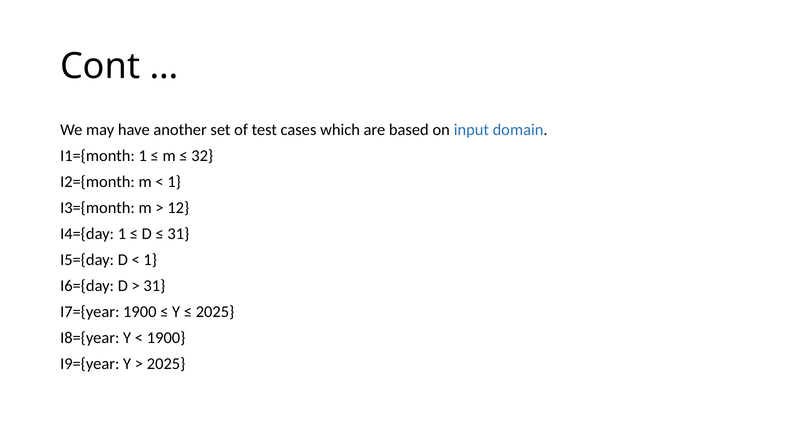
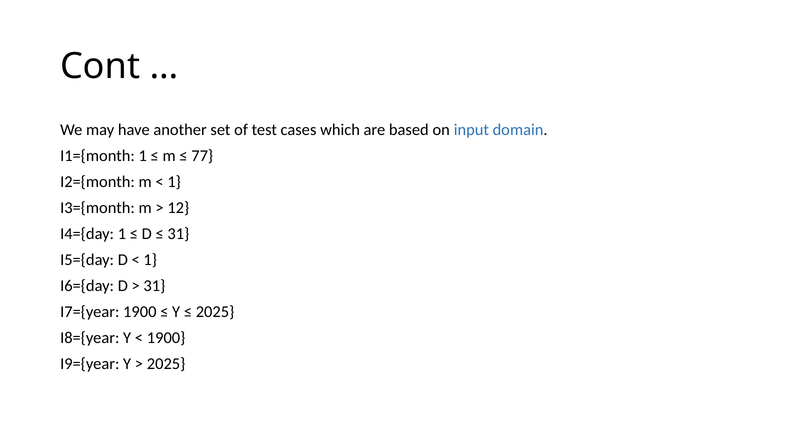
32: 32 -> 77
